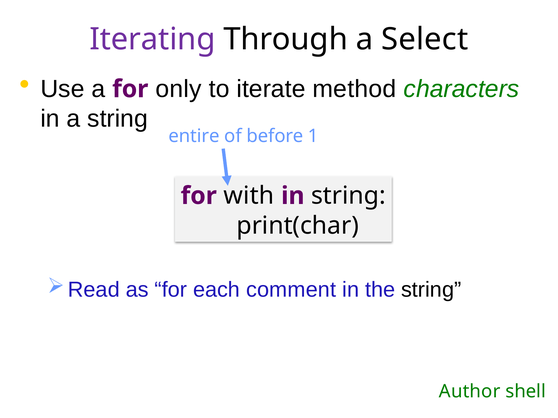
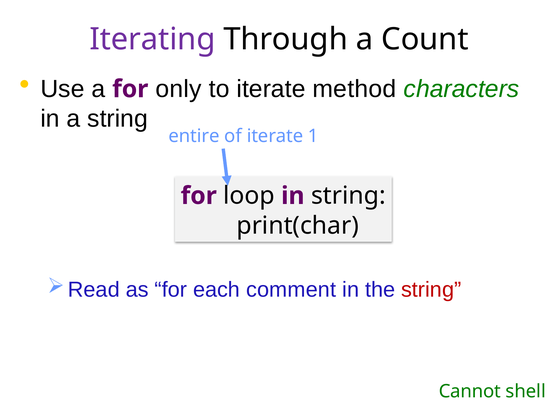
Select: Select -> Count
of before: before -> iterate
with: with -> loop
string at (431, 290) colour: black -> red
Author: Author -> Cannot
